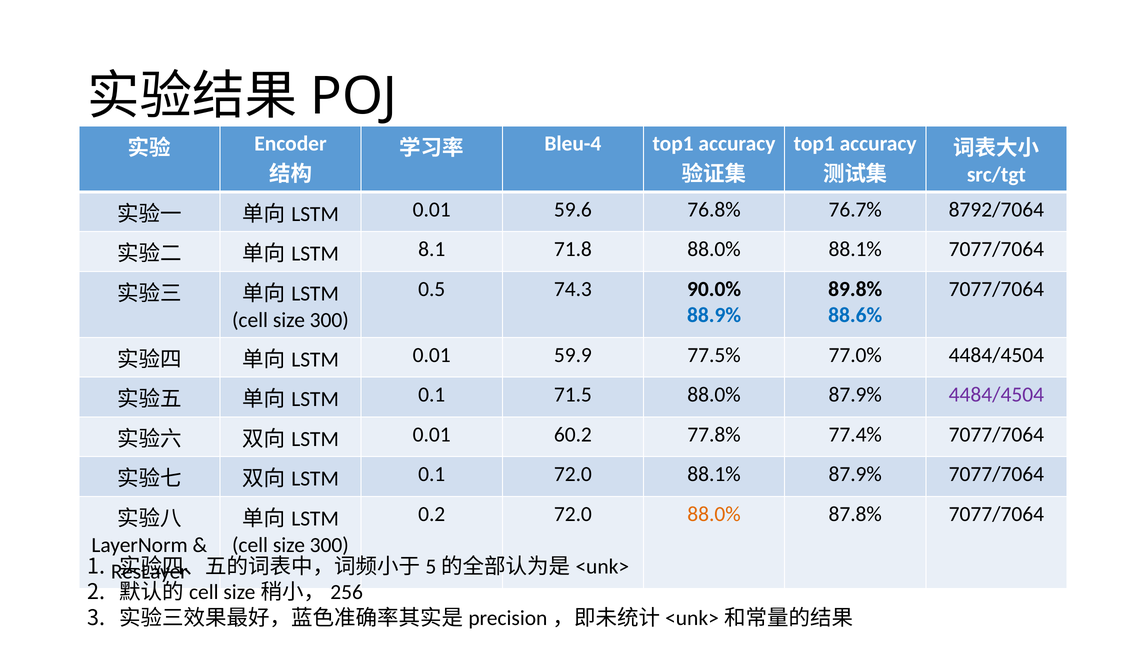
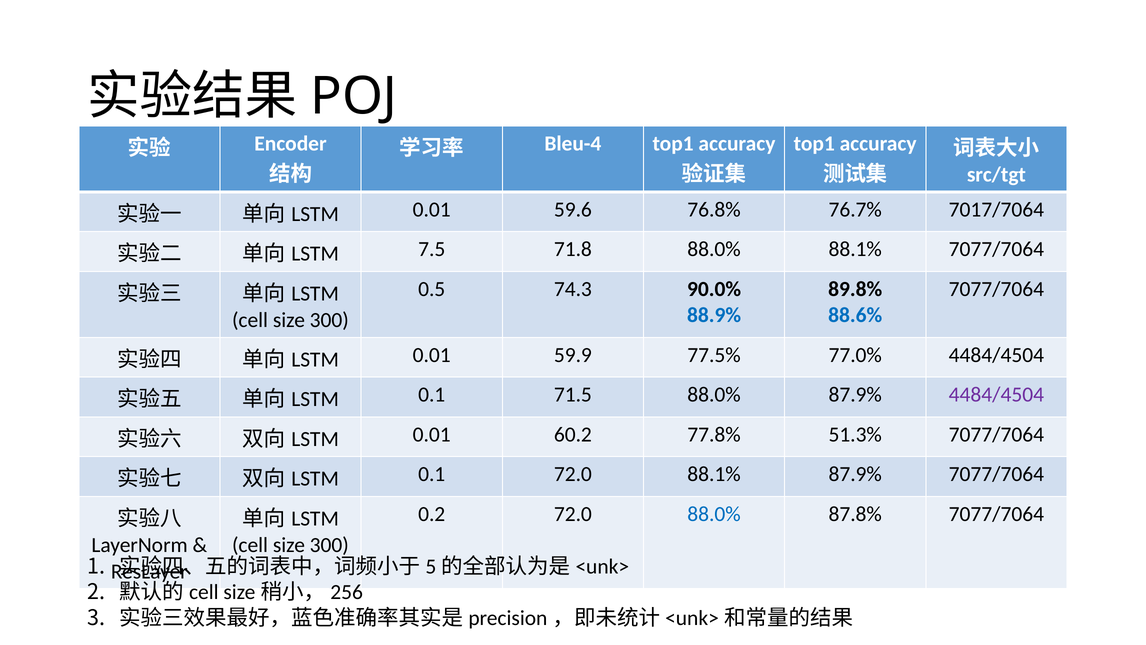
8792/7064: 8792/7064 -> 7017/7064
8.1: 8.1 -> 7.5
77.4%: 77.4% -> 51.3%
88.0% at (714, 514) colour: orange -> blue
